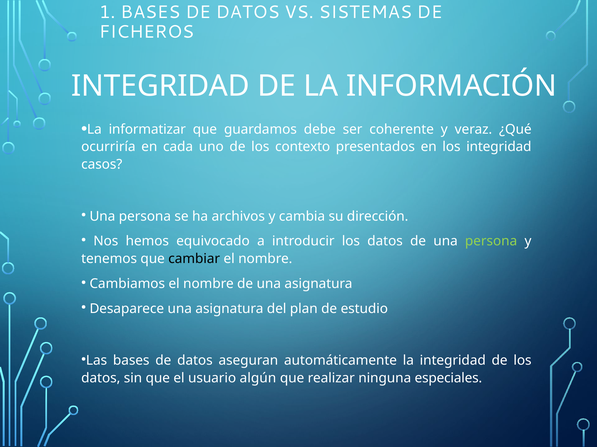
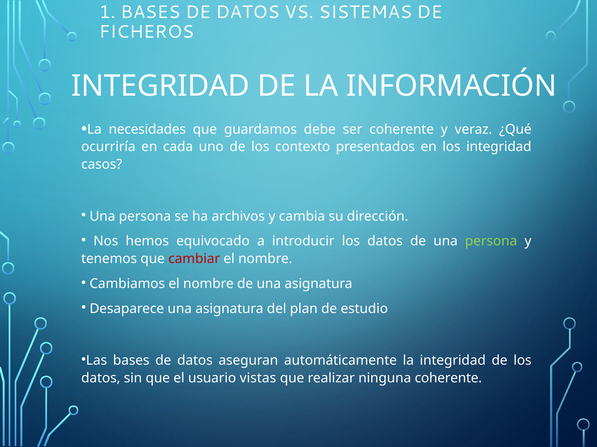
informatizar: informatizar -> necesidades
cambiar colour: black -> red
algún: algún -> vistas
ninguna especiales: especiales -> coherente
